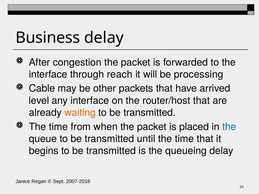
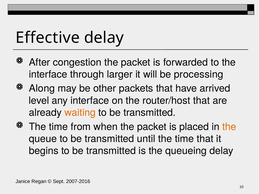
Business: Business -> Effective
reach: reach -> larger
Cable: Cable -> Along
the at (229, 127) colour: blue -> orange
